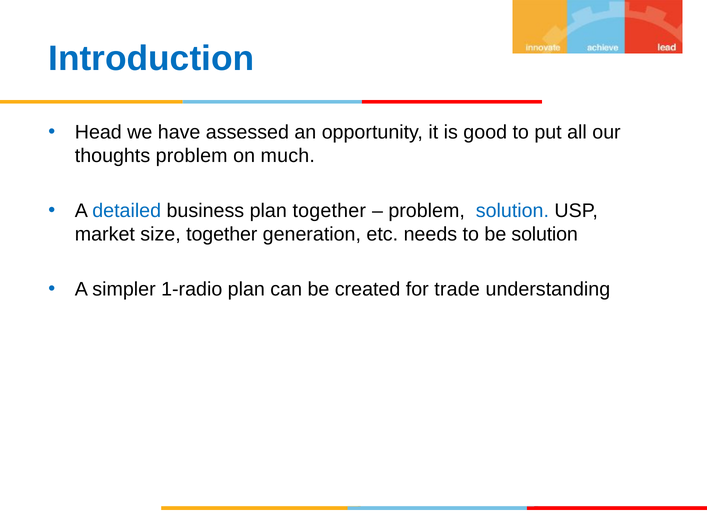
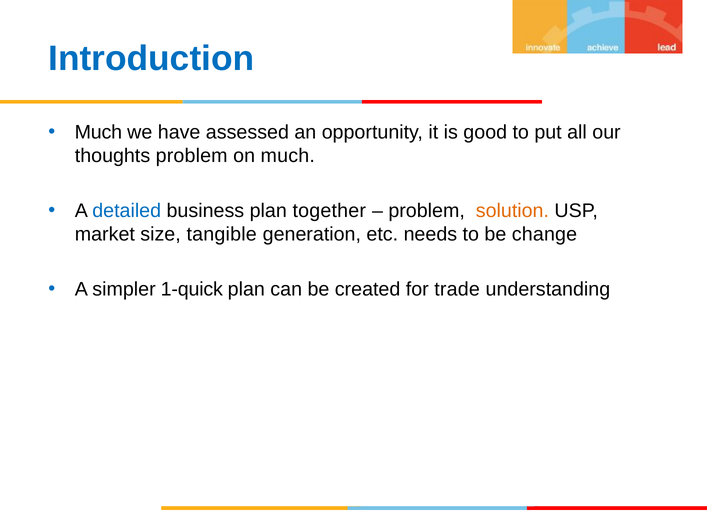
Head at (98, 132): Head -> Much
solution at (512, 211) colour: blue -> orange
size together: together -> tangible
be solution: solution -> change
1-radio: 1-radio -> 1-quick
